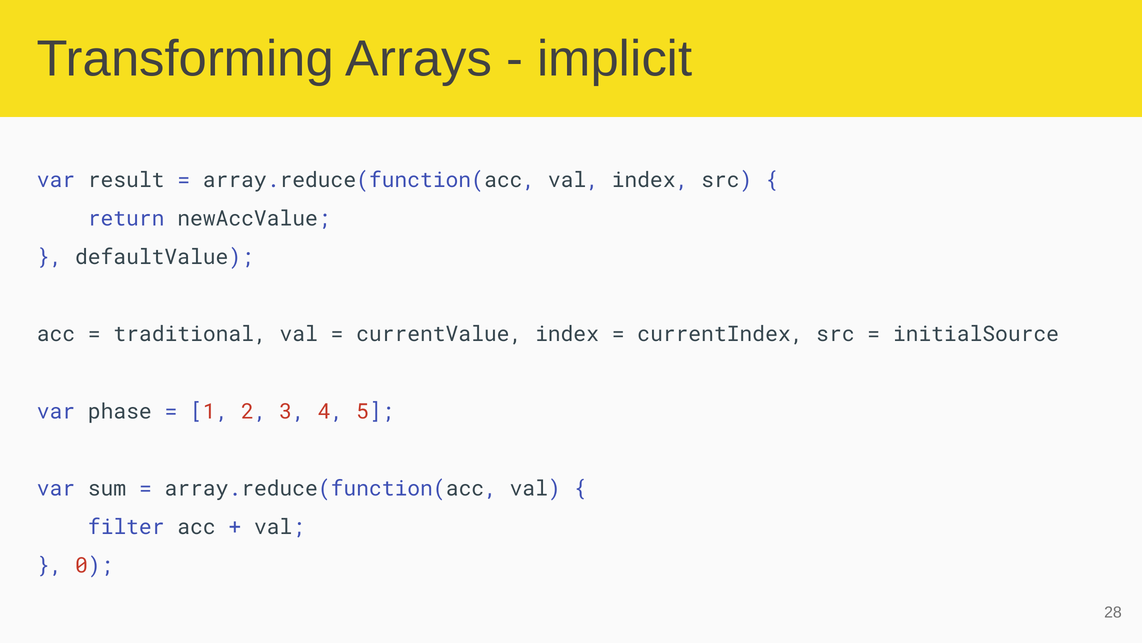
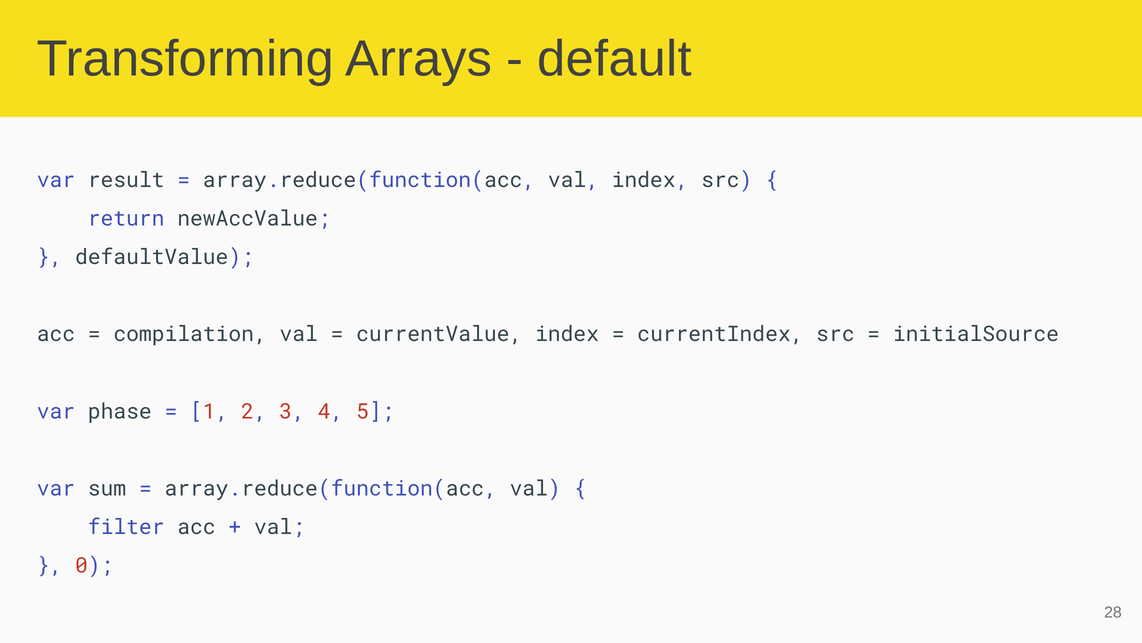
implicit: implicit -> default
traditional: traditional -> compilation
